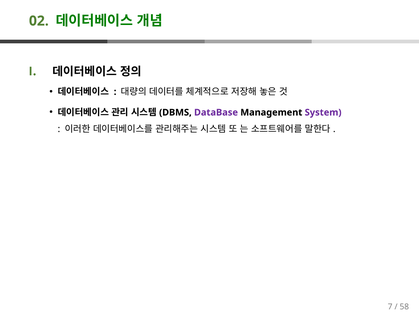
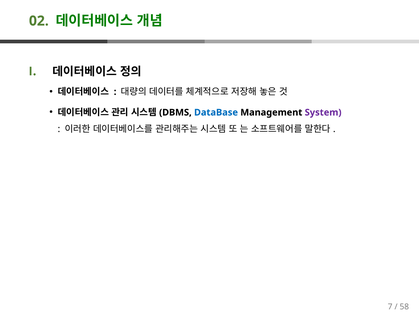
DataBase colour: purple -> blue
